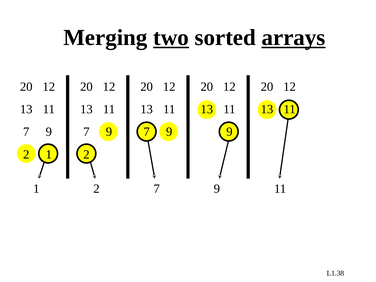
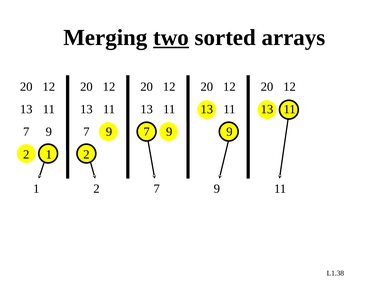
arrays underline: present -> none
